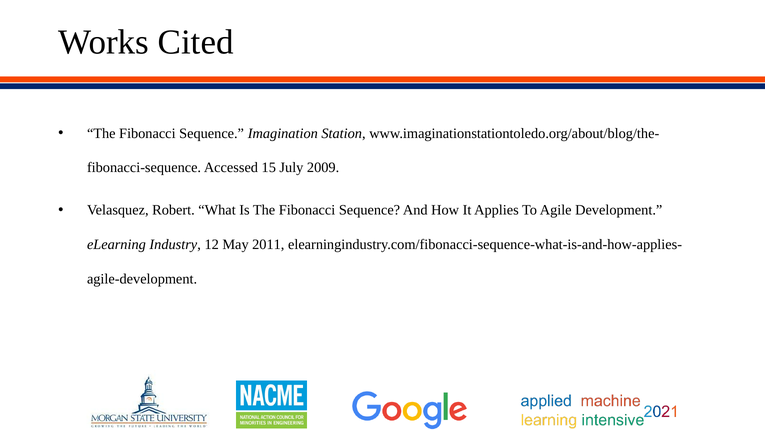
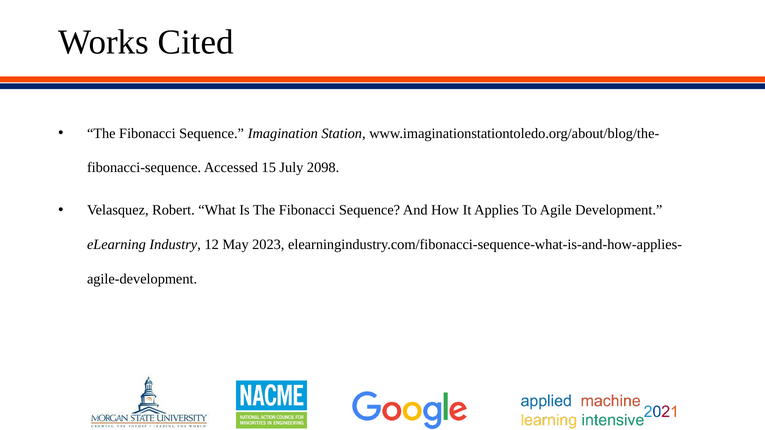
2009: 2009 -> 2098
2011: 2011 -> 2023
